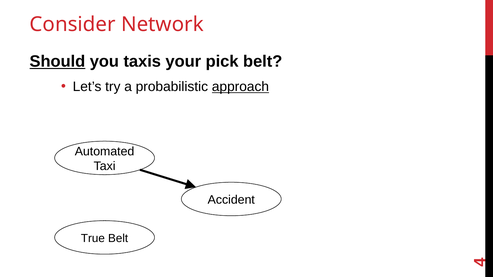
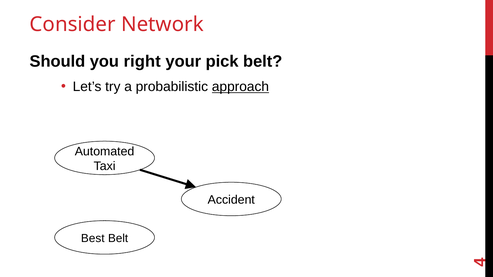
Should underline: present -> none
taxis: taxis -> right
True: True -> Best
